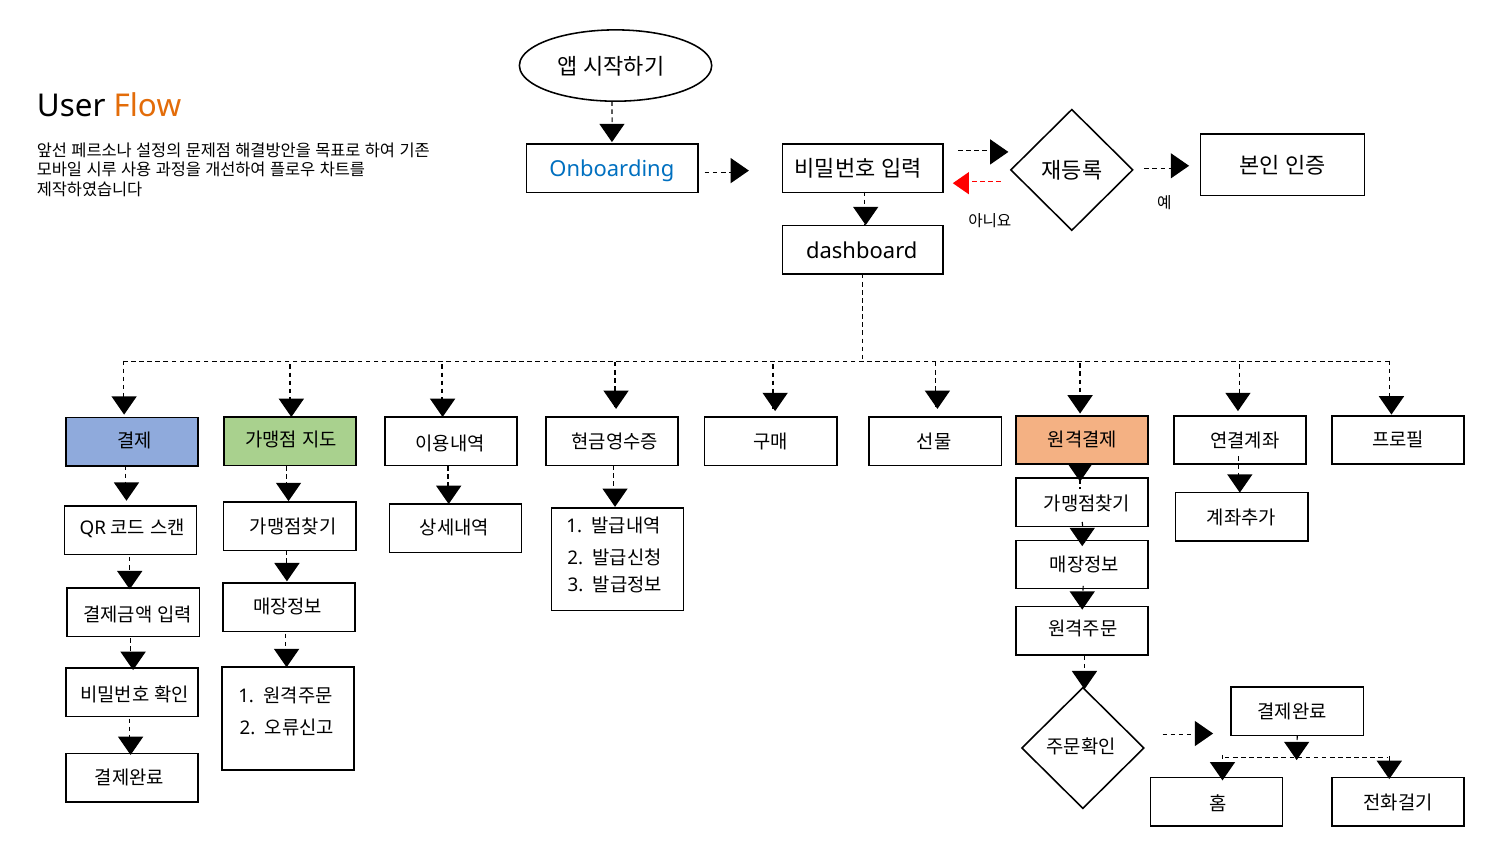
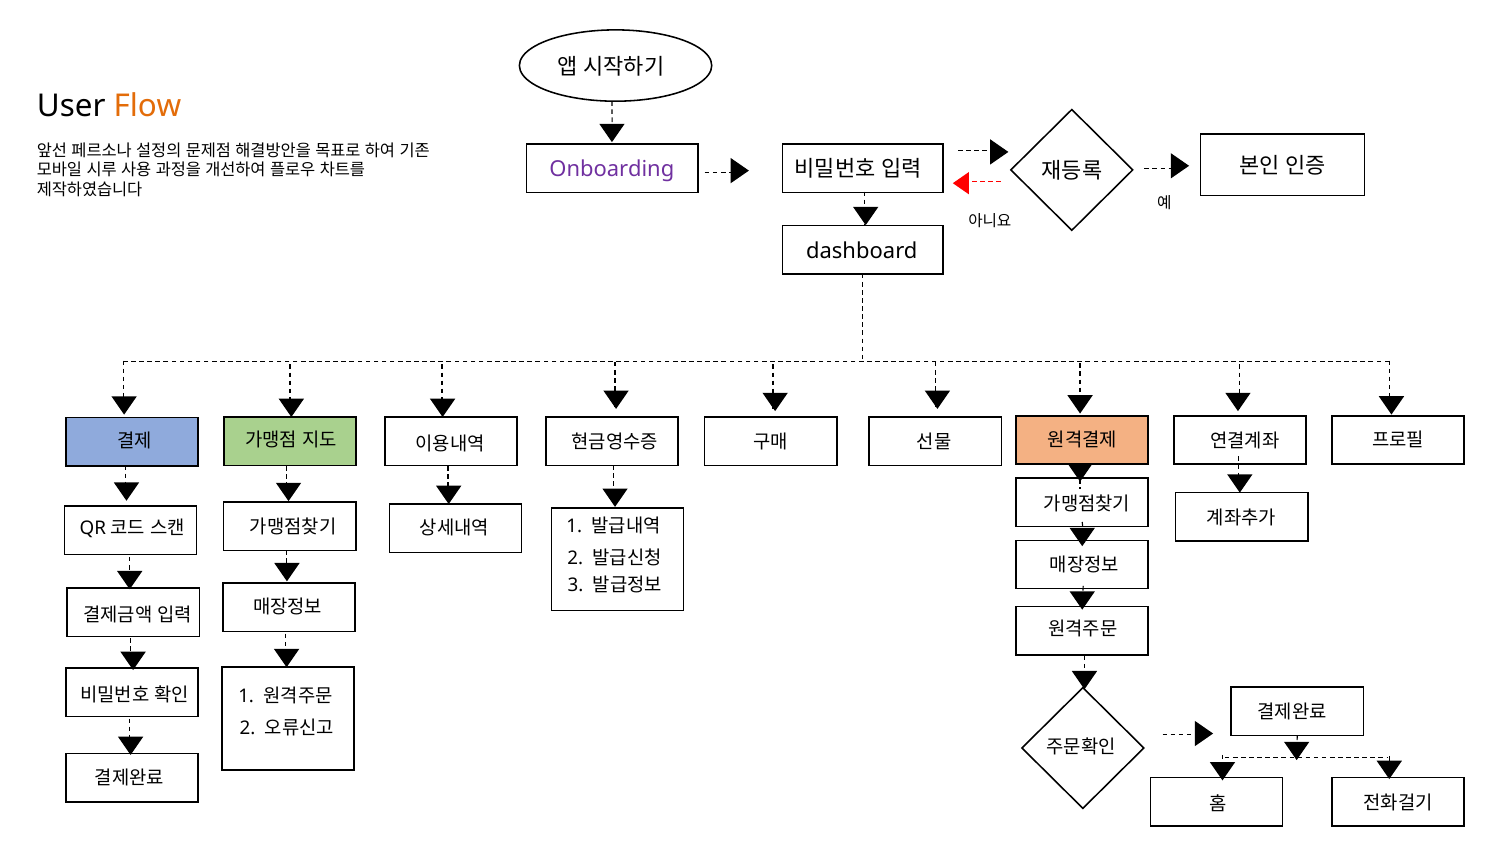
Onboarding colour: blue -> purple
